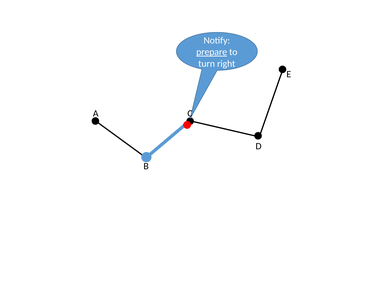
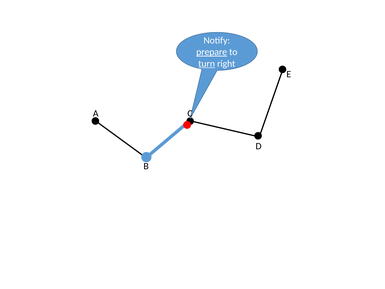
turn underline: none -> present
